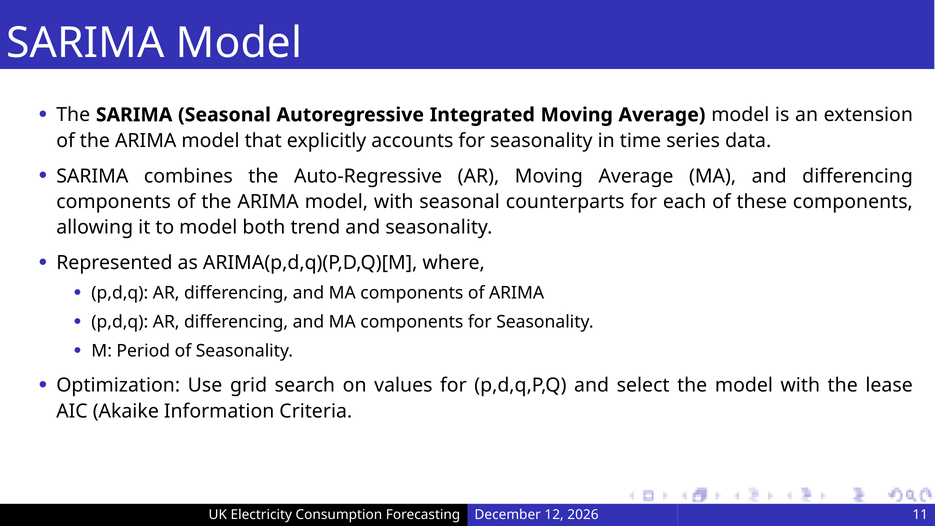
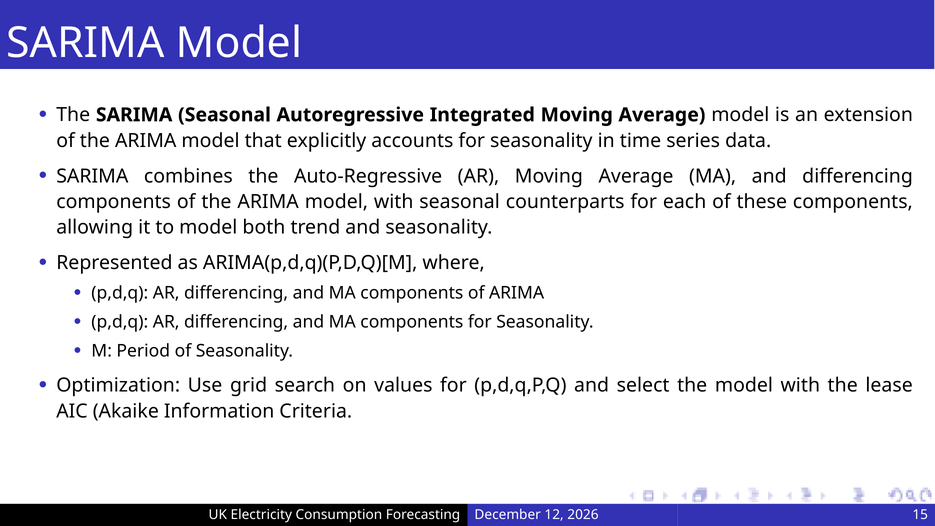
11: 11 -> 15
